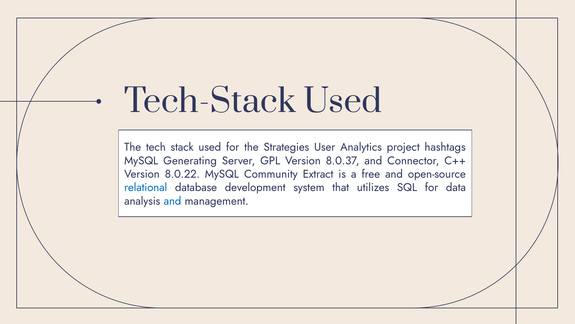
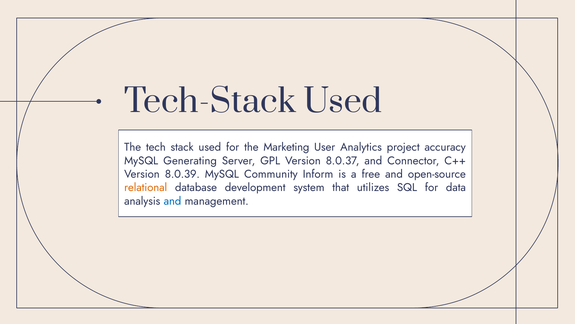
Strategies: Strategies -> Marketing
hashtags: hashtags -> accuracy
8.0.22: 8.0.22 -> 8.0.39
Extract: Extract -> Inform
relational colour: blue -> orange
